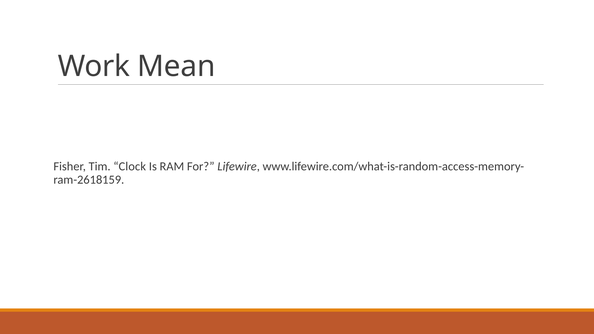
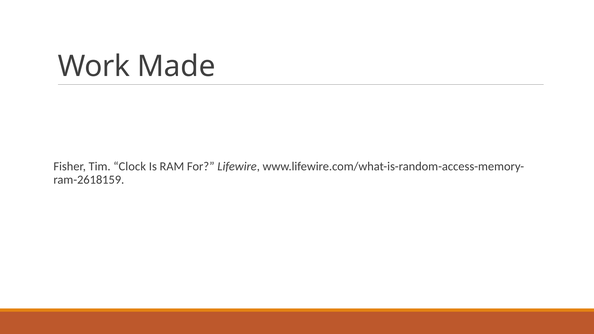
Mean: Mean -> Made
